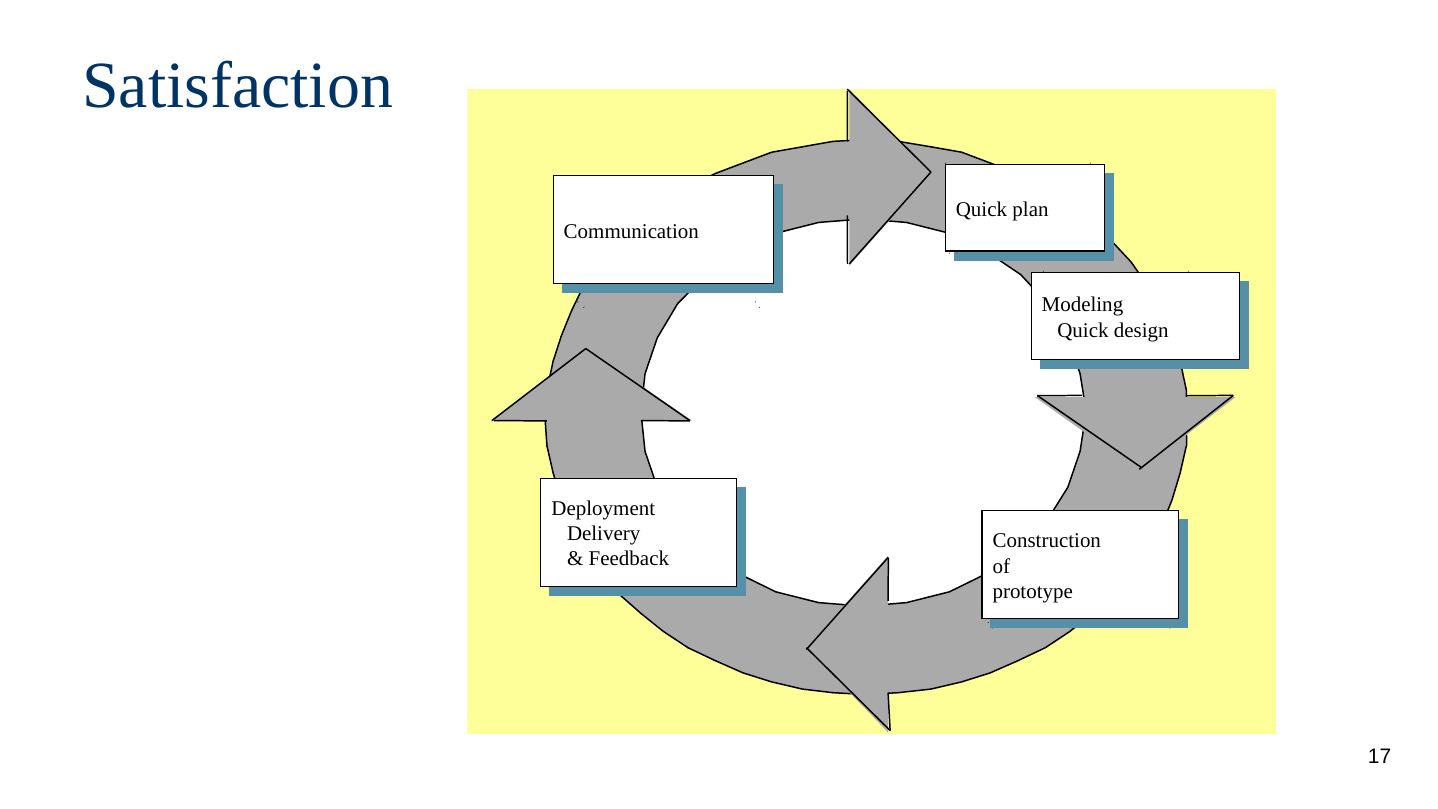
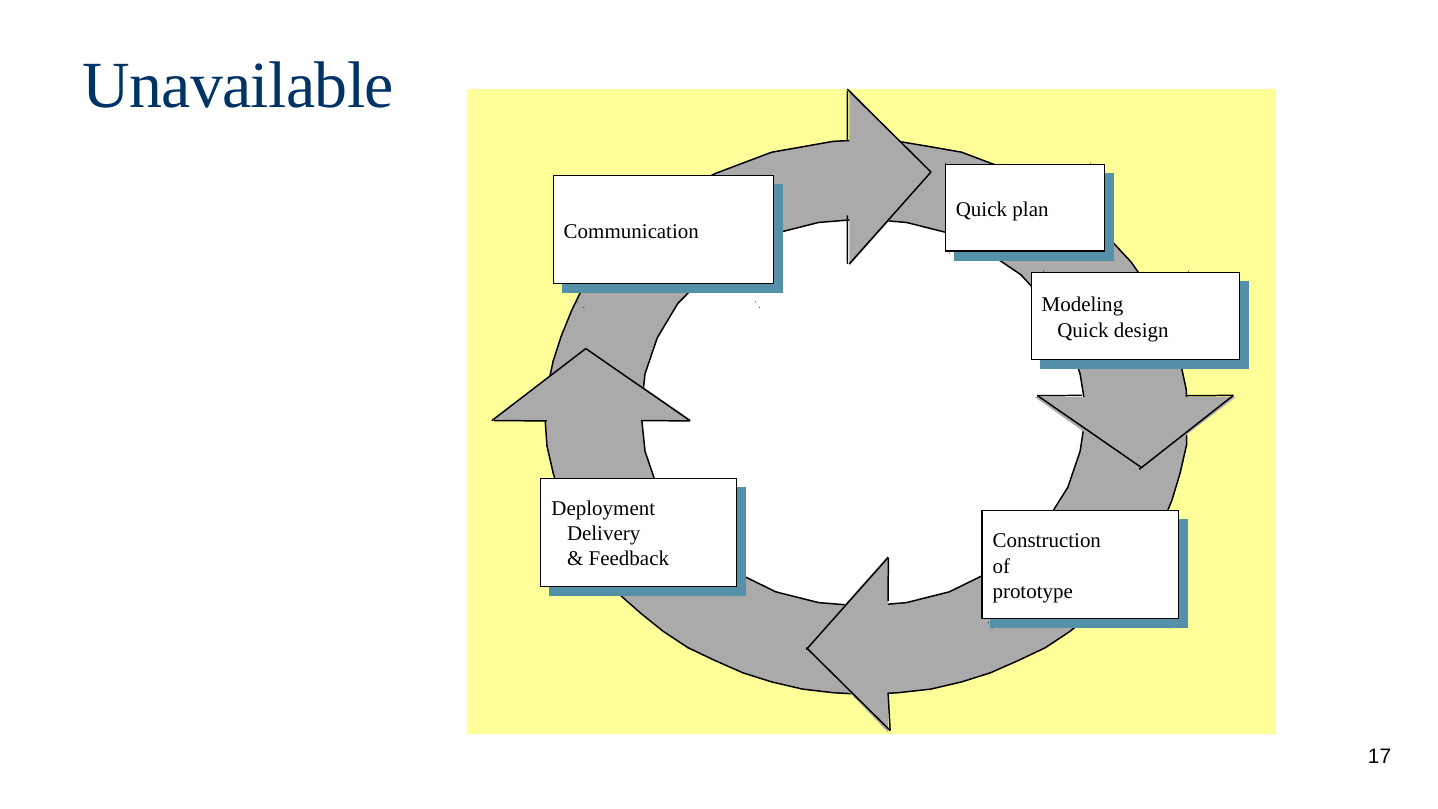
Satisfaction: Satisfaction -> Unavailable
